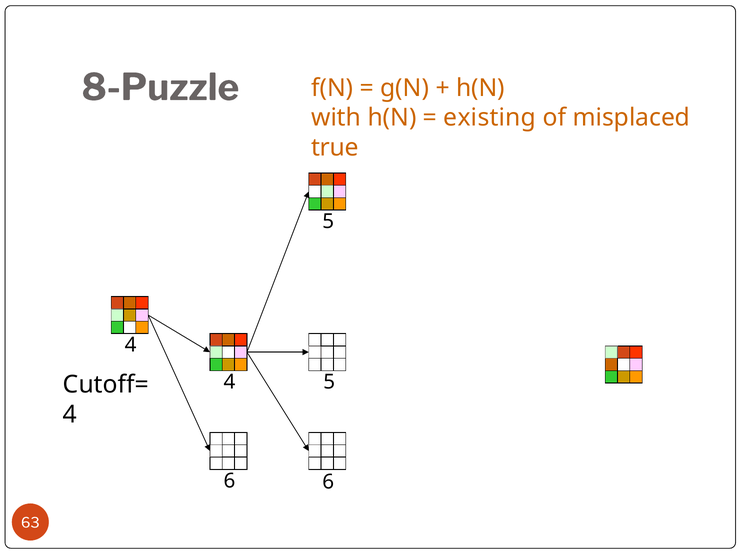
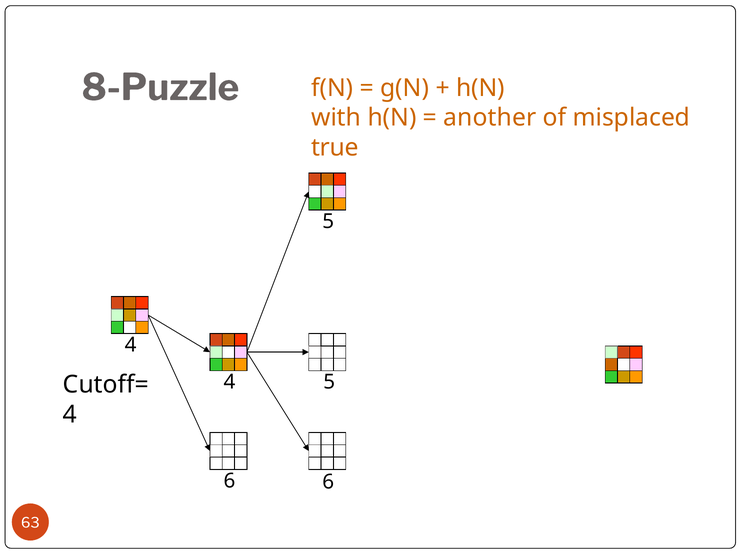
existing: existing -> another
